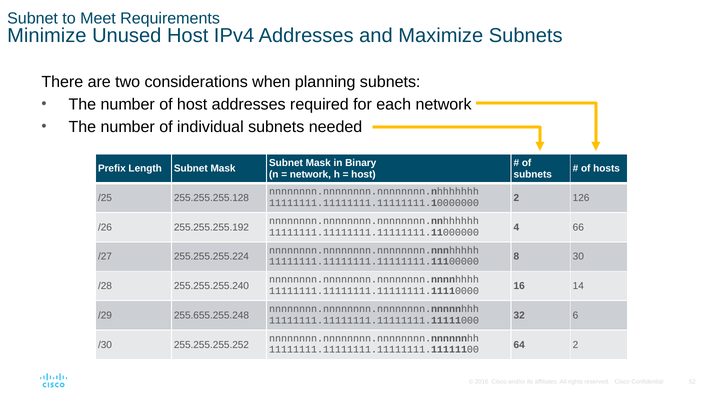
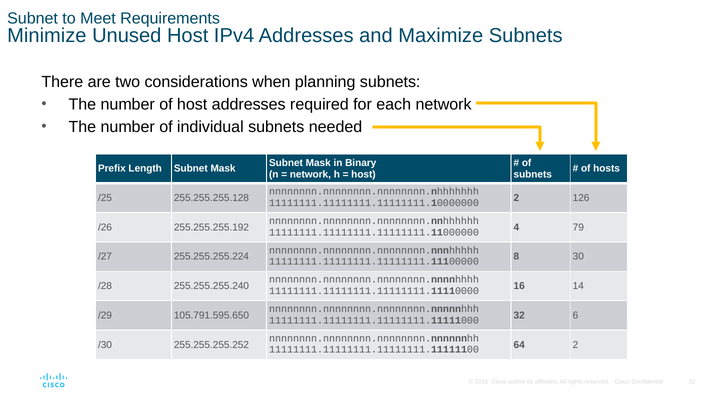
66: 66 -> 79
255.655.255.248: 255.655.255.248 -> 105.791.595.650
